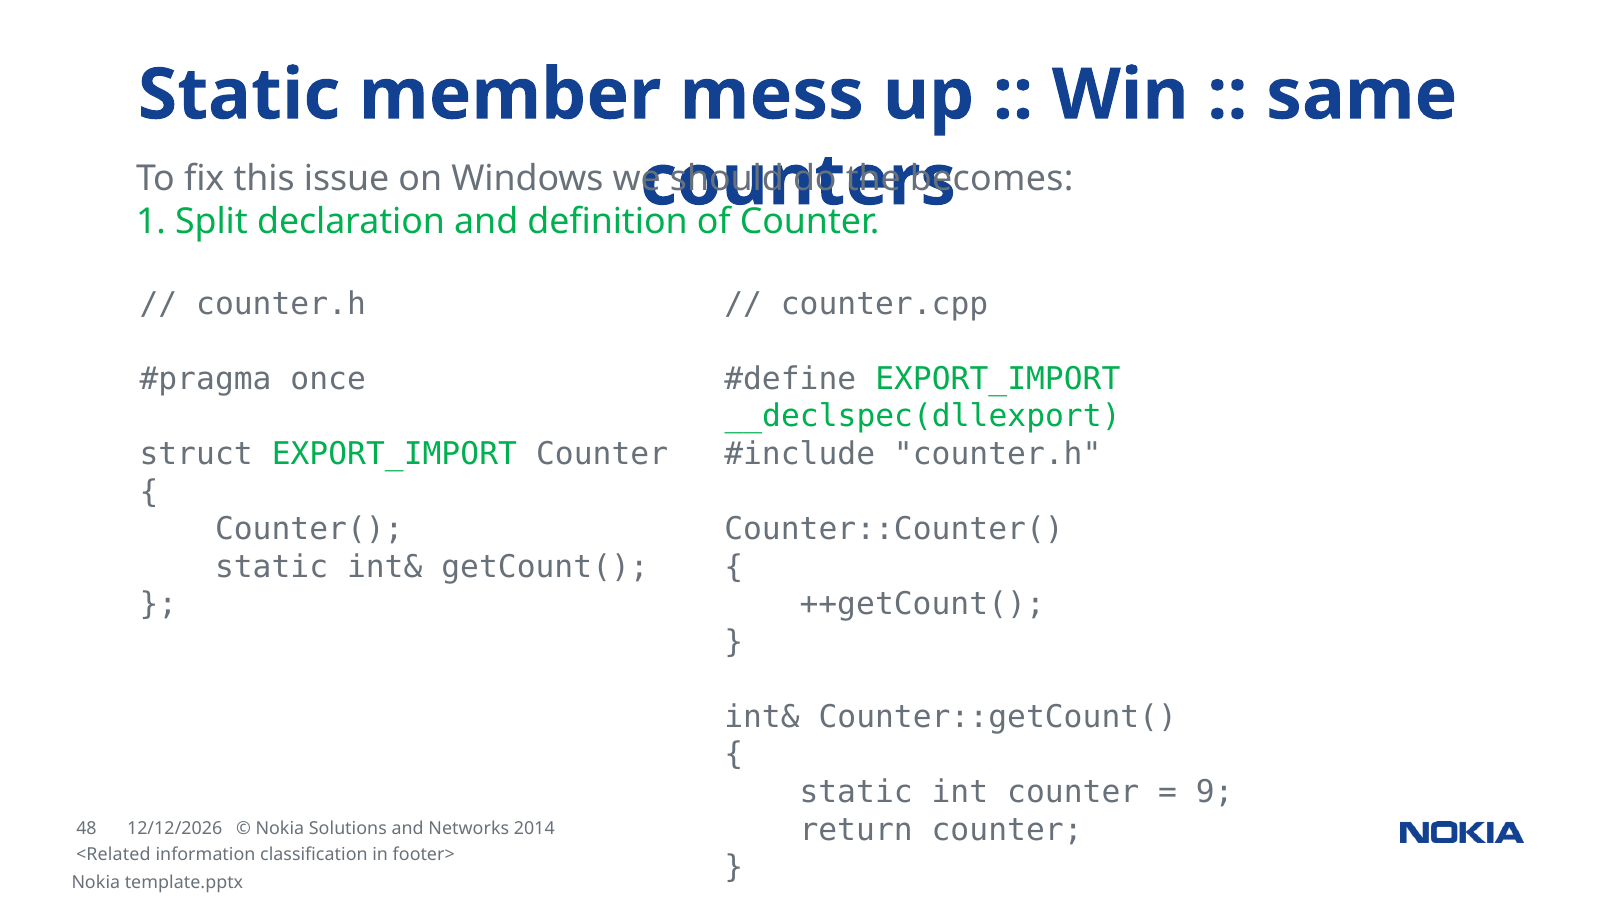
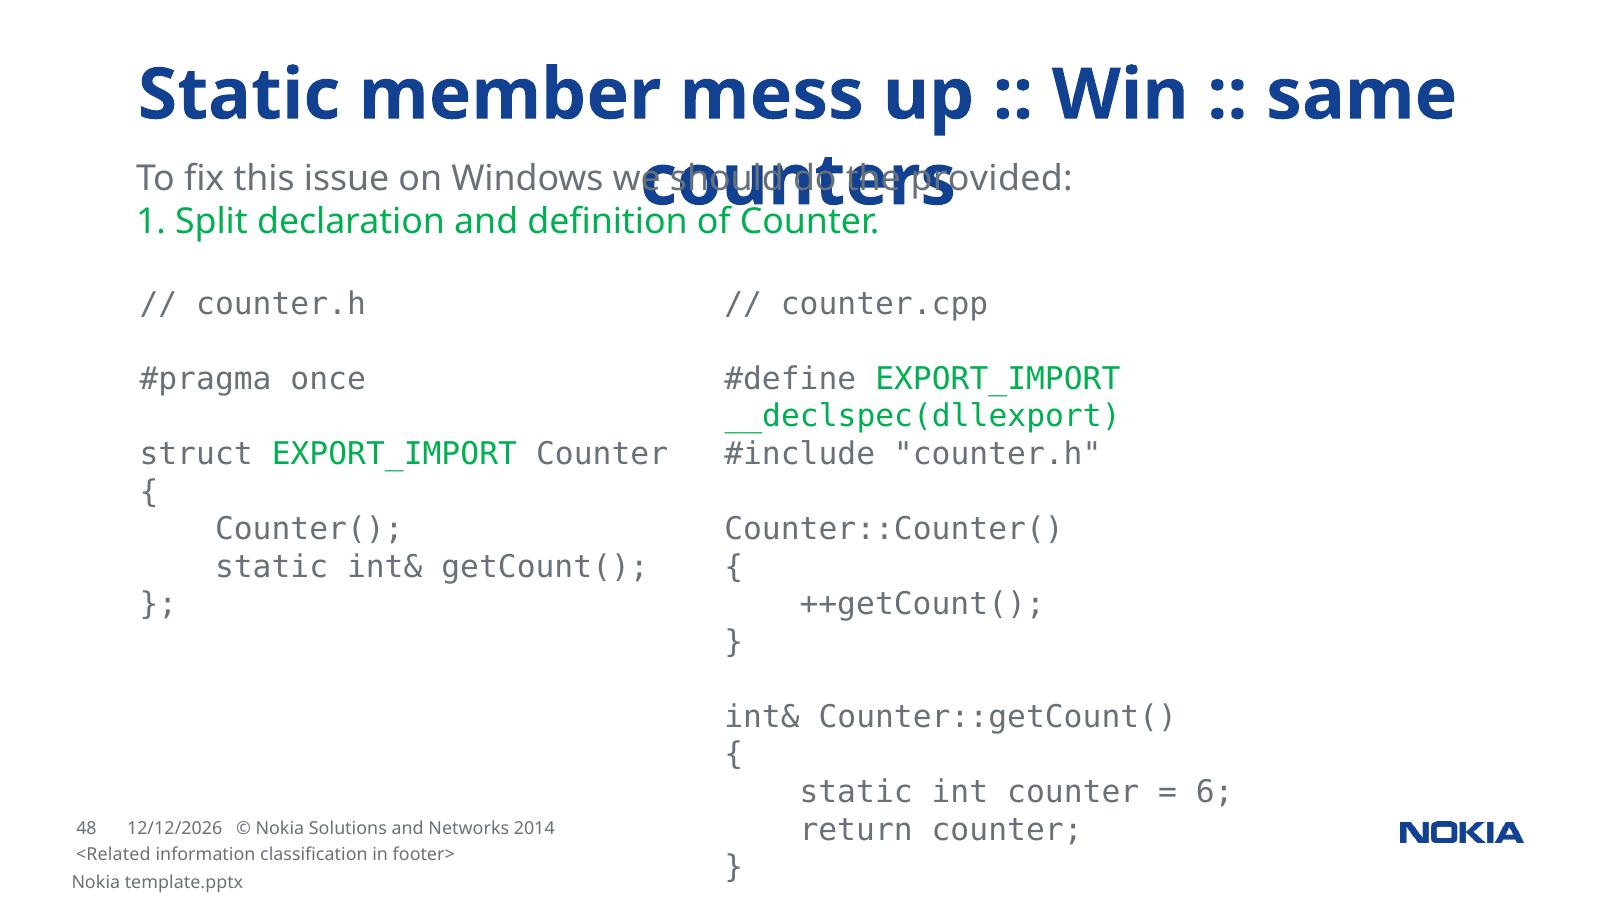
becomes: becomes -> provided
9: 9 -> 6
